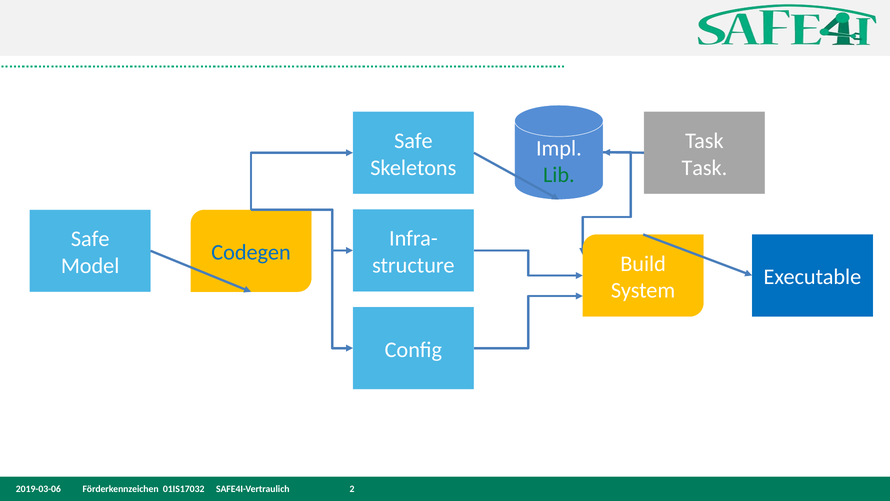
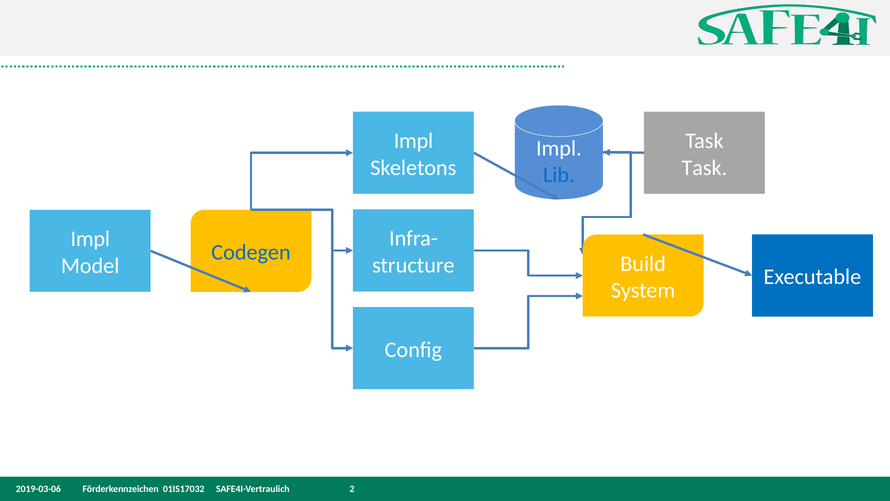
Safe at (413, 141): Safe -> Impl
Lib colour: green -> blue
Safe at (90, 239): Safe -> Impl
